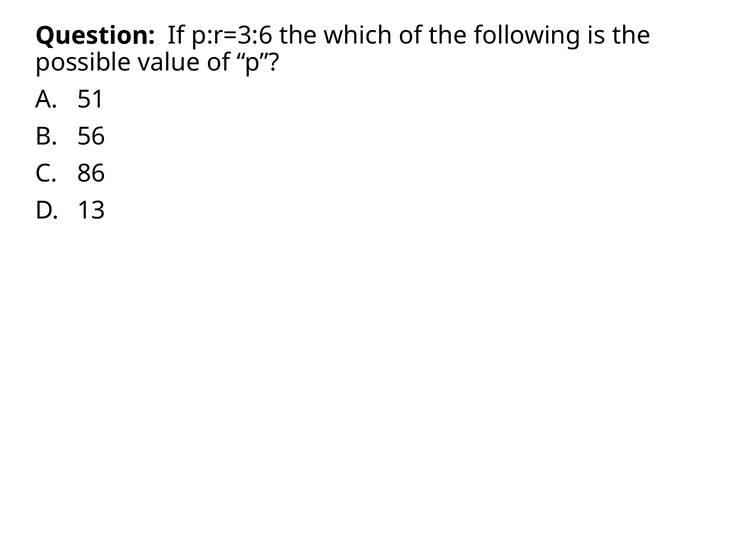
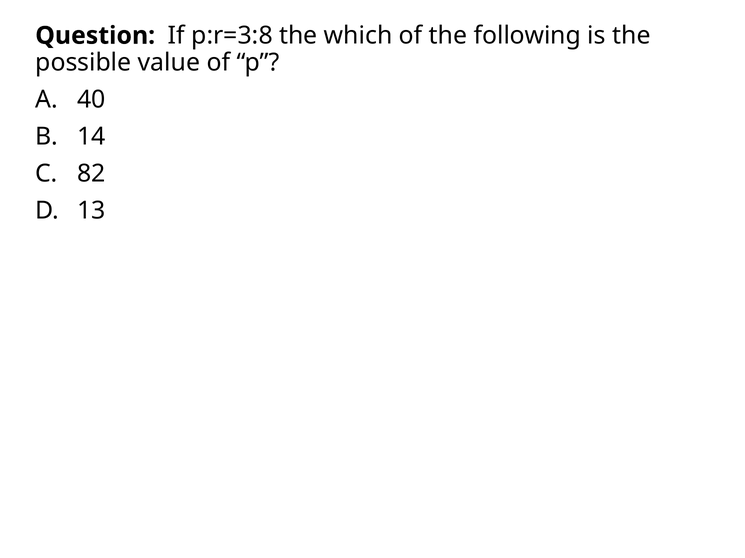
p:r=3:6: p:r=3:6 -> p:r=3:8
51: 51 -> 40
56: 56 -> 14
86: 86 -> 82
